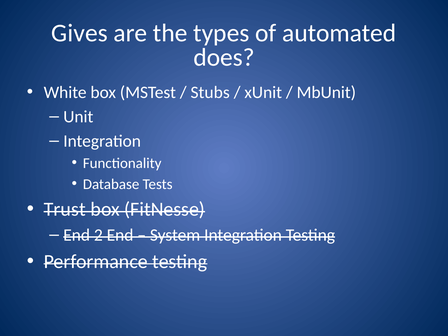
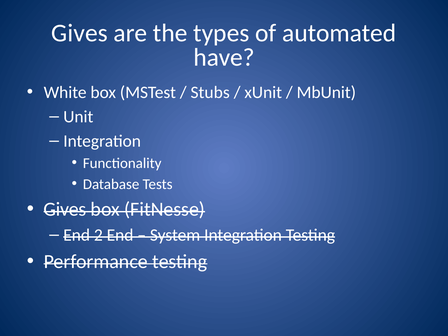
does: does -> have
Trust at (65, 209): Trust -> Gives
